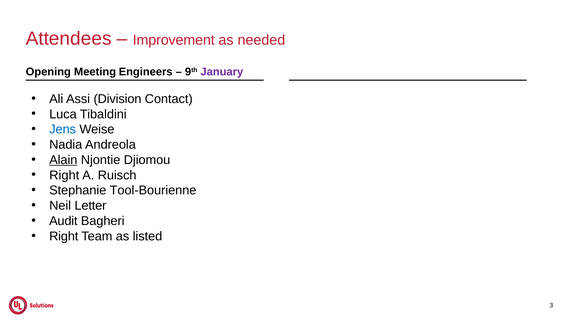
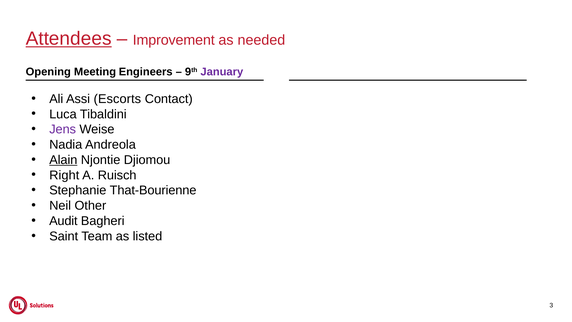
Attendees underline: none -> present
Division: Division -> Escorts
Jens colour: blue -> purple
Tool-Bourienne: Tool-Bourienne -> That-Bourienne
Letter: Letter -> Other
Right at (64, 236): Right -> Saint
